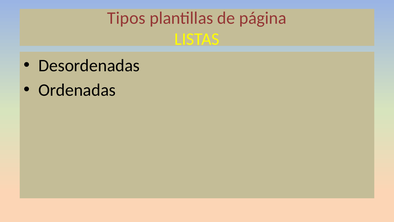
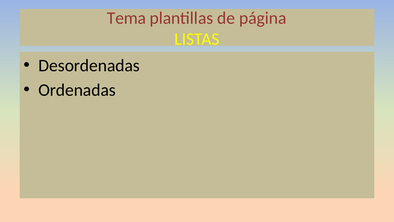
Tipos: Tipos -> Tema
